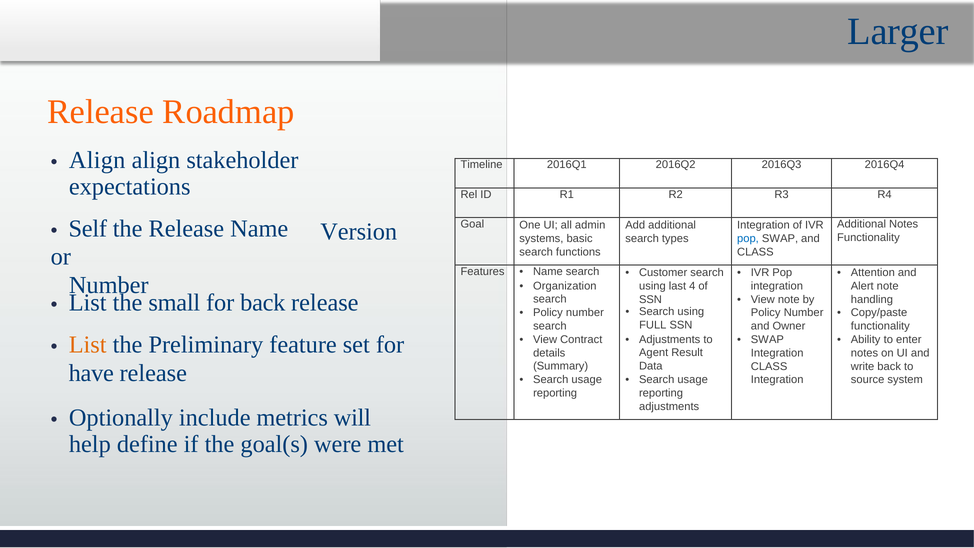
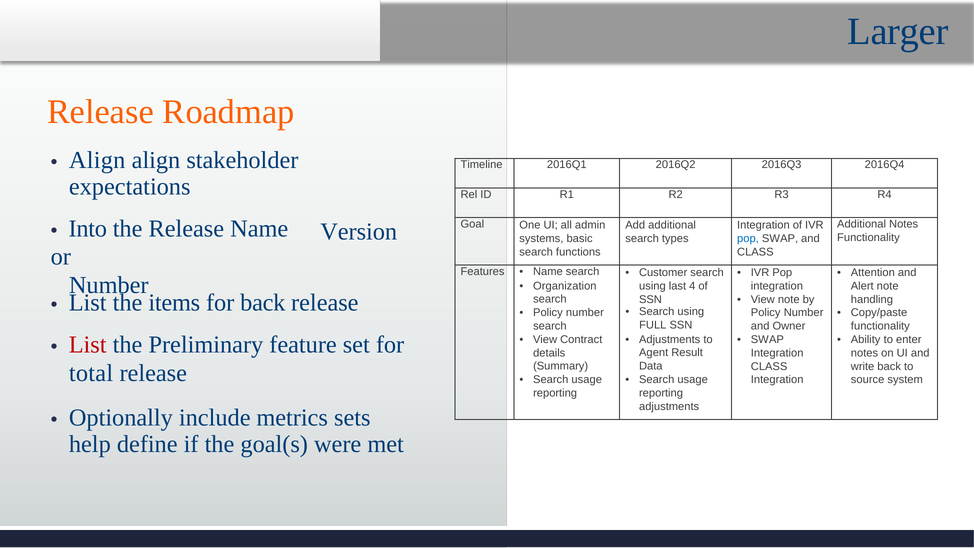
Self: Self -> Into
small: small -> items
List at (88, 345) colour: orange -> red
have: have -> total
will: will -> sets
